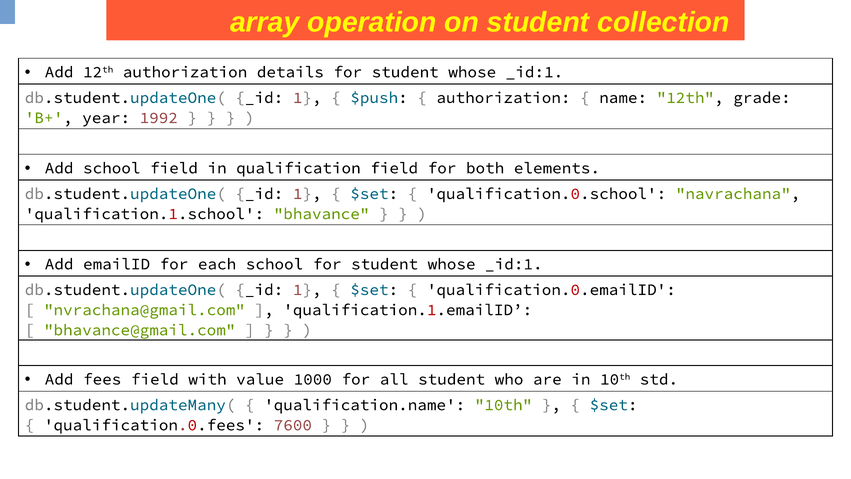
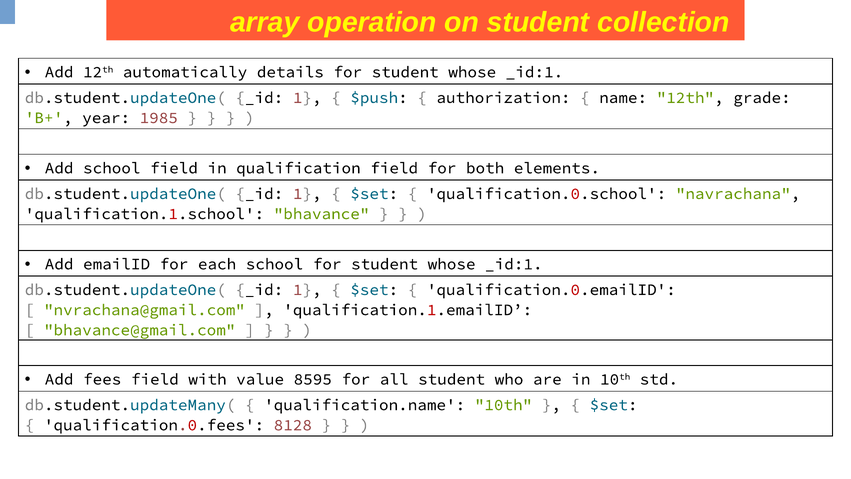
12th authorization: authorization -> automatically
1992: 1992 -> 1985
1000: 1000 -> 8595
7600: 7600 -> 8128
